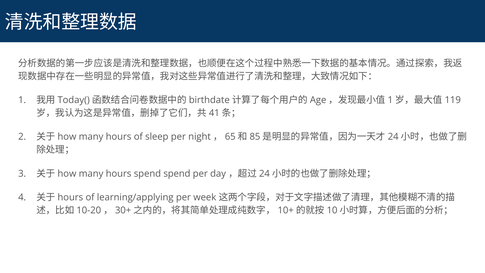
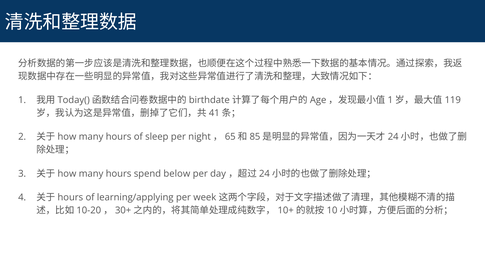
spend spend: spend -> below
